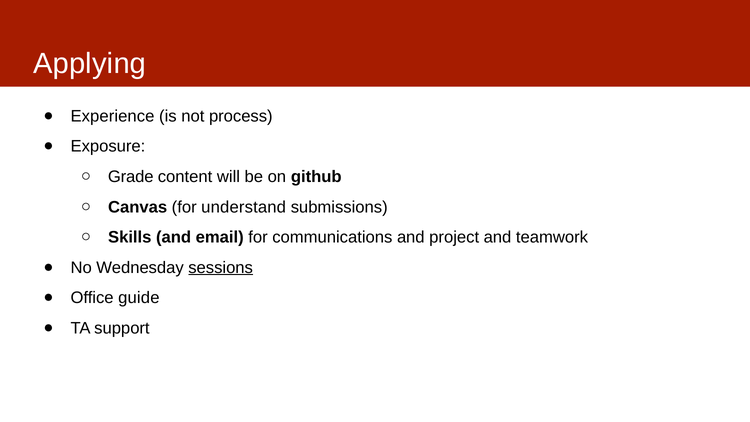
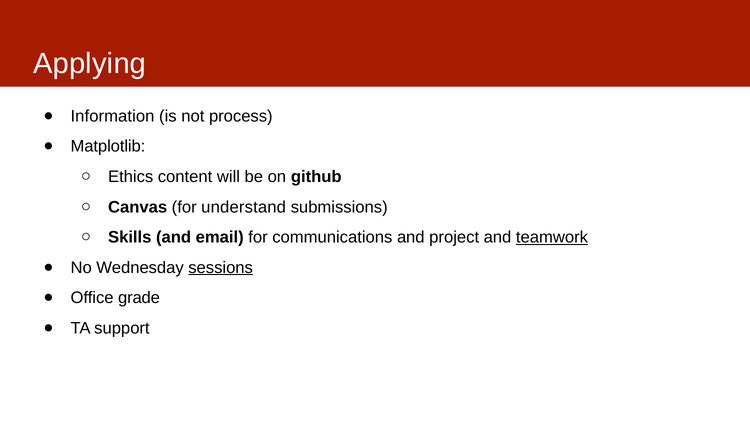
Experience: Experience -> Information
Exposure: Exposure -> Matplotlib
Grade: Grade -> Ethics
teamwork underline: none -> present
guide: guide -> grade
